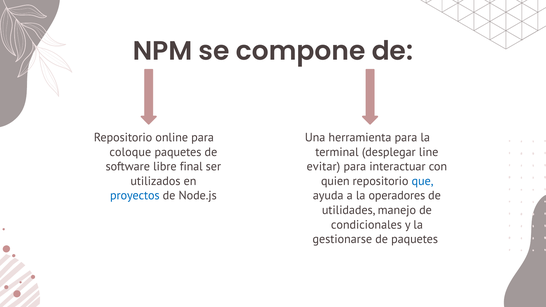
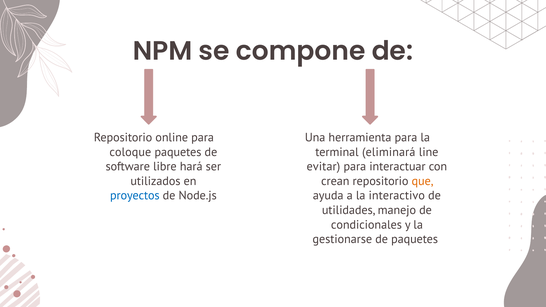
desplegar: desplegar -> eliminará
final: final -> hará
quien: quien -> crean
que colour: blue -> orange
operadores: operadores -> interactivo
